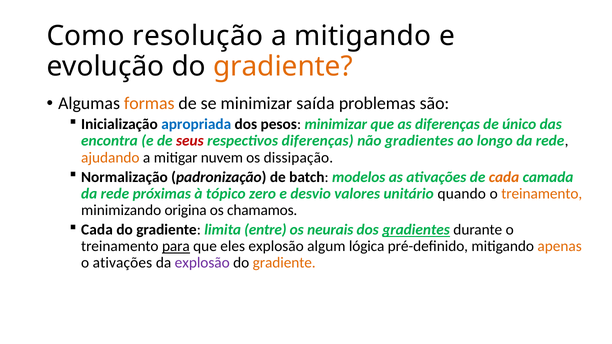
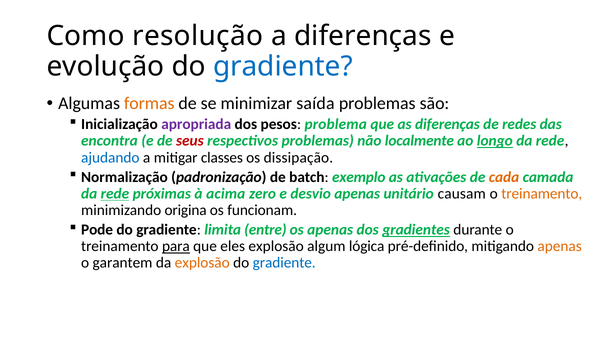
a mitigando: mitigando -> diferenças
gradiente at (283, 67) colour: orange -> blue
apropriada colour: blue -> purple
pesos minimizar: minimizar -> problema
único: único -> redes
respectivos diferenças: diferenças -> problemas
não gradientes: gradientes -> localmente
longo underline: none -> present
ajudando colour: orange -> blue
nuvem: nuvem -> classes
modelos: modelos -> exemplo
rede at (115, 194) underline: none -> present
tópico: tópico -> acima
desvio valores: valores -> apenas
quando: quando -> causam
chamamos: chamamos -> funcionam
Cada at (97, 230): Cada -> Pode
os neurais: neurais -> apenas
o ativações: ativações -> garantem
explosão at (202, 263) colour: purple -> orange
gradiente at (284, 263) colour: orange -> blue
